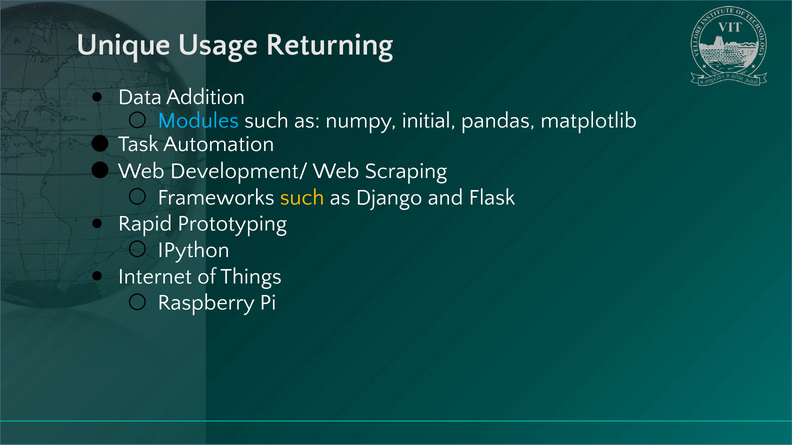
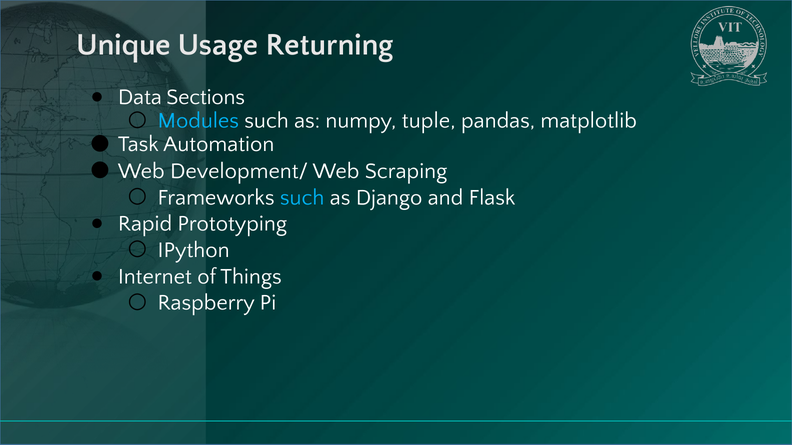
Addition: Addition -> Sections
initial: initial -> tuple
such at (302, 198) colour: yellow -> light blue
